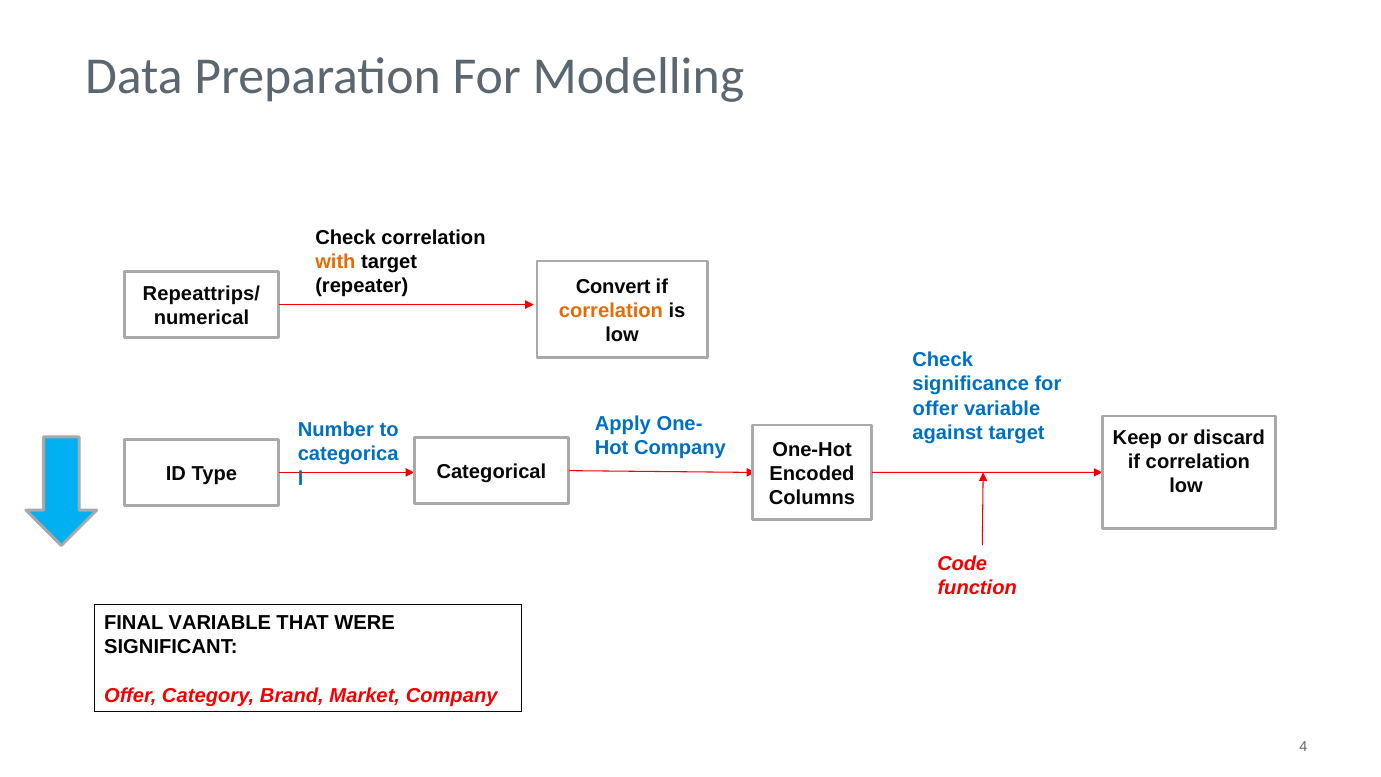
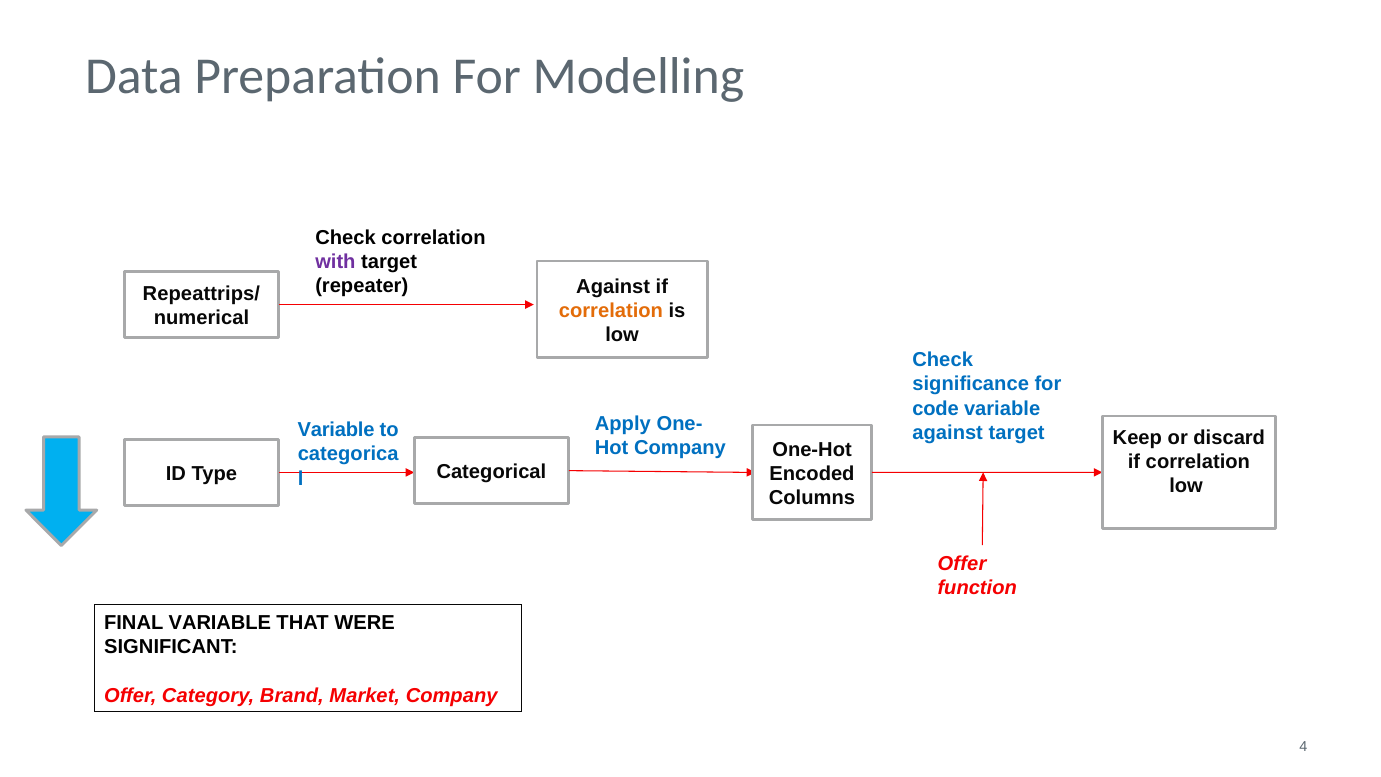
with colour: orange -> purple
Convert at (613, 287): Convert -> Against
offer at (935, 408): offer -> code
Number at (336, 430): Number -> Variable
Code at (962, 563): Code -> Offer
